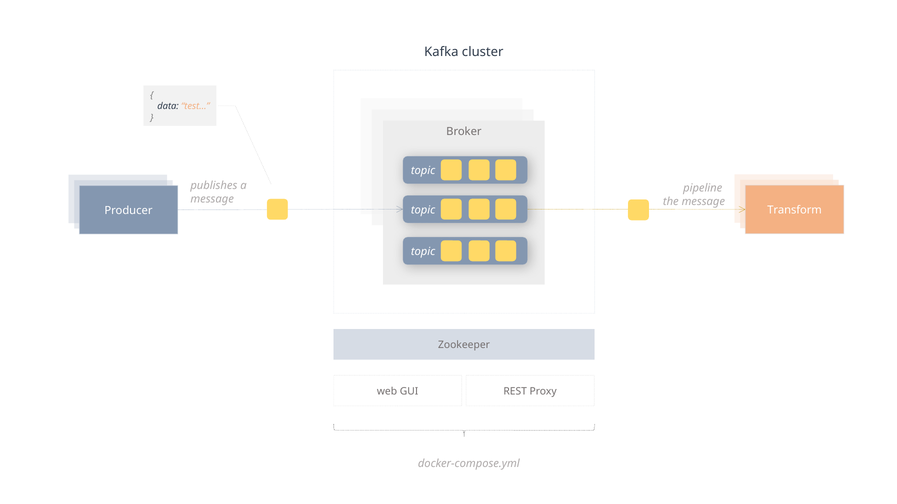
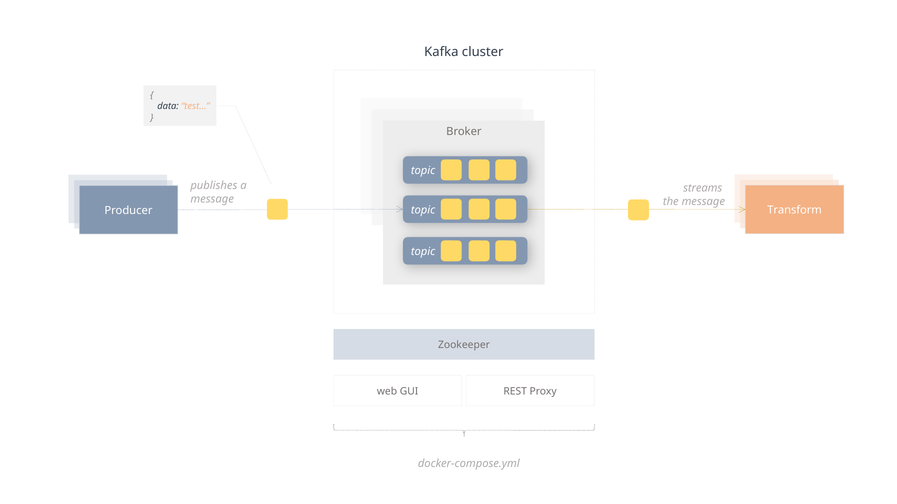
pipeline: pipeline -> streams
